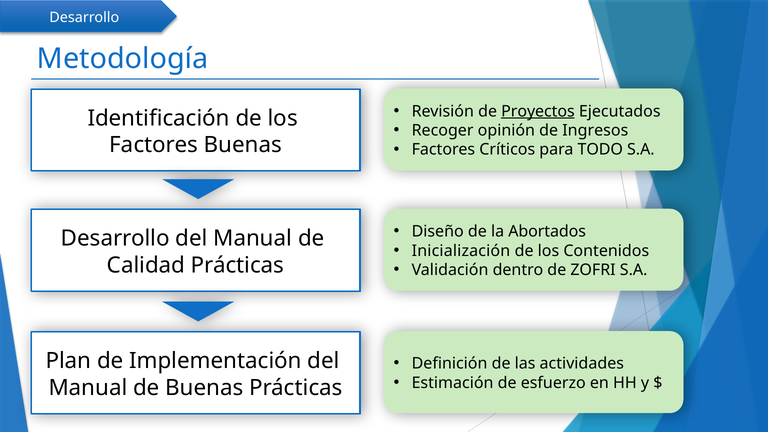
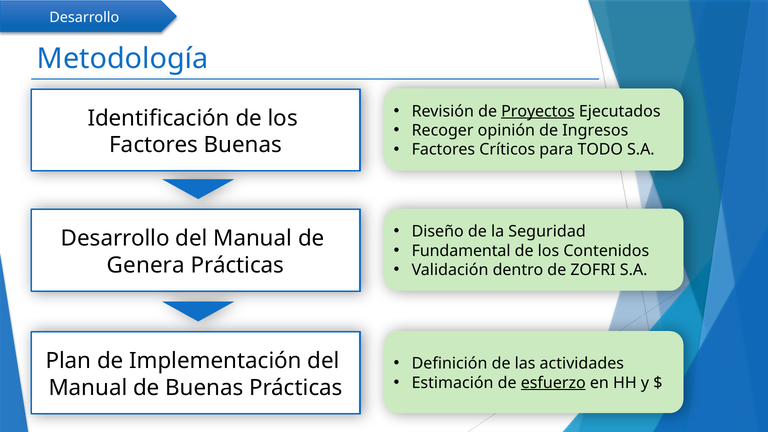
Abortados: Abortados -> Seguridad
Inicialización: Inicialización -> Fundamental
Calidad: Calidad -> Genera
esfuerzo underline: none -> present
